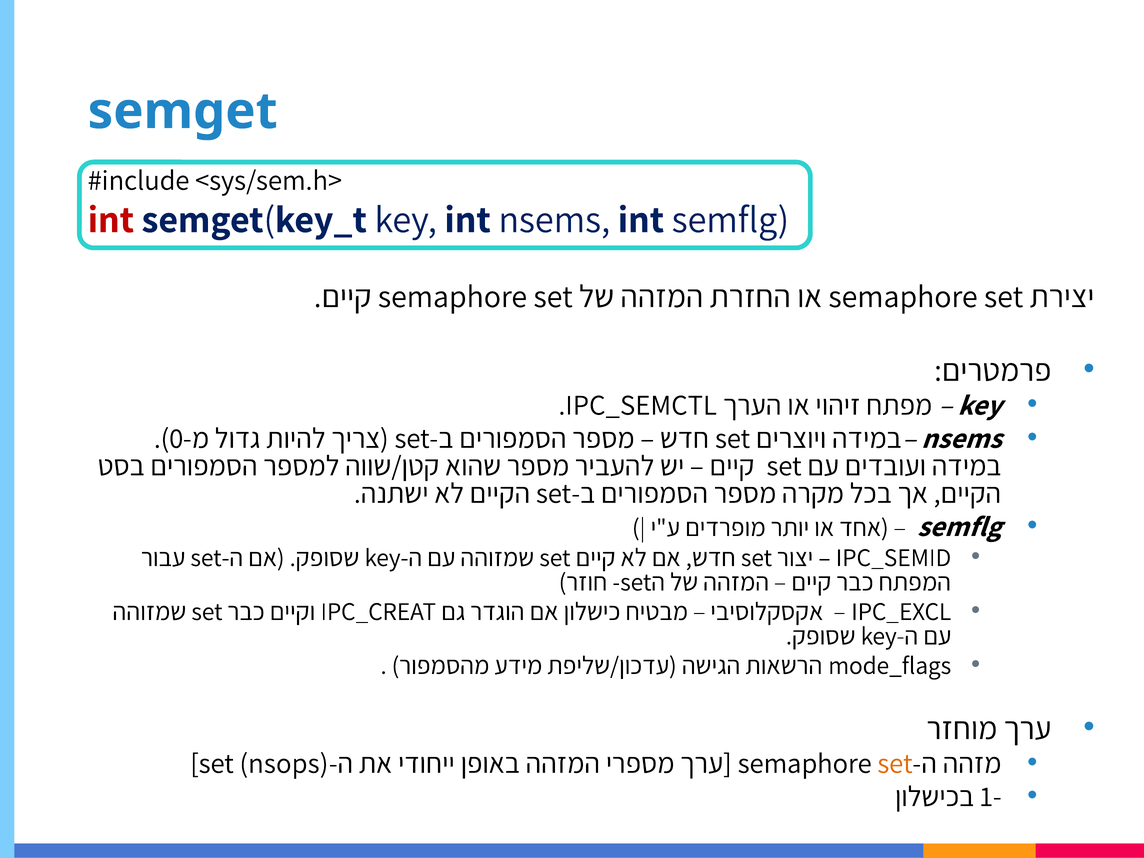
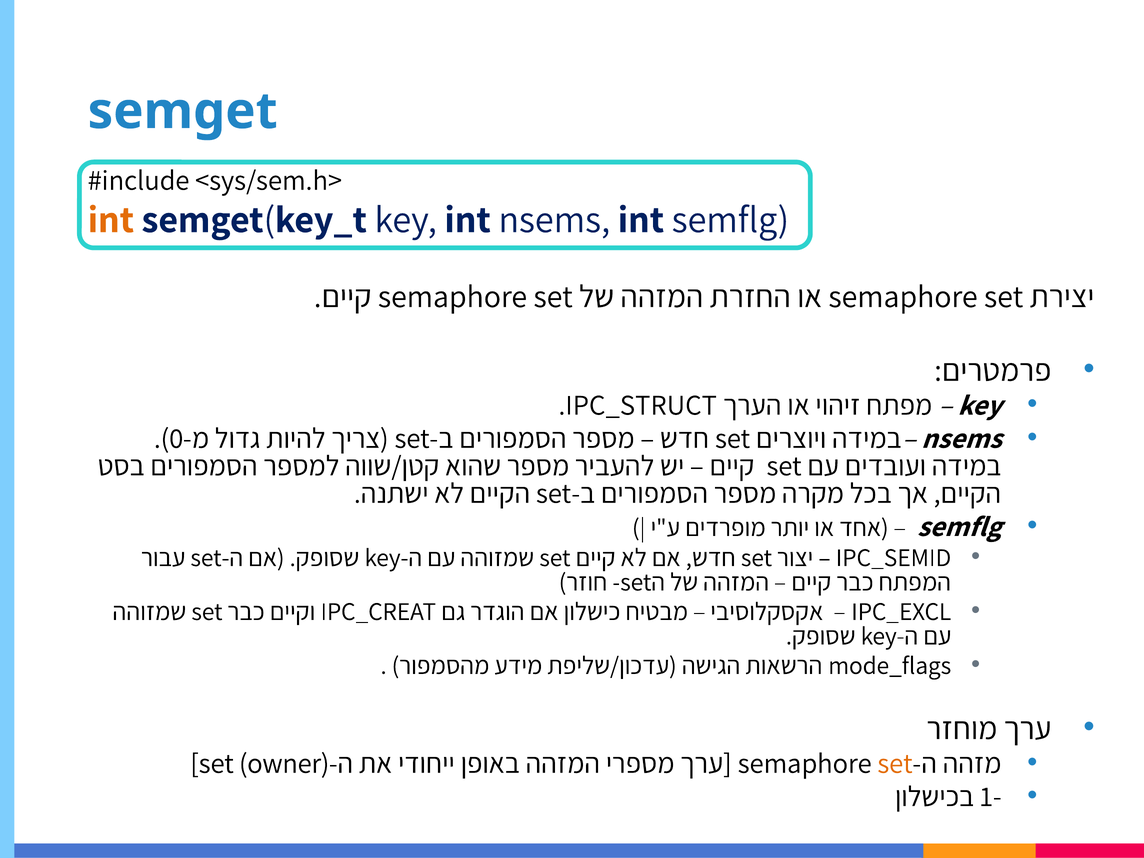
int at (111, 220) colour: red -> orange
IPC_SEMCTL: IPC_SEMCTL -> IPC_STRUCT
nsops: nsops -> owner
